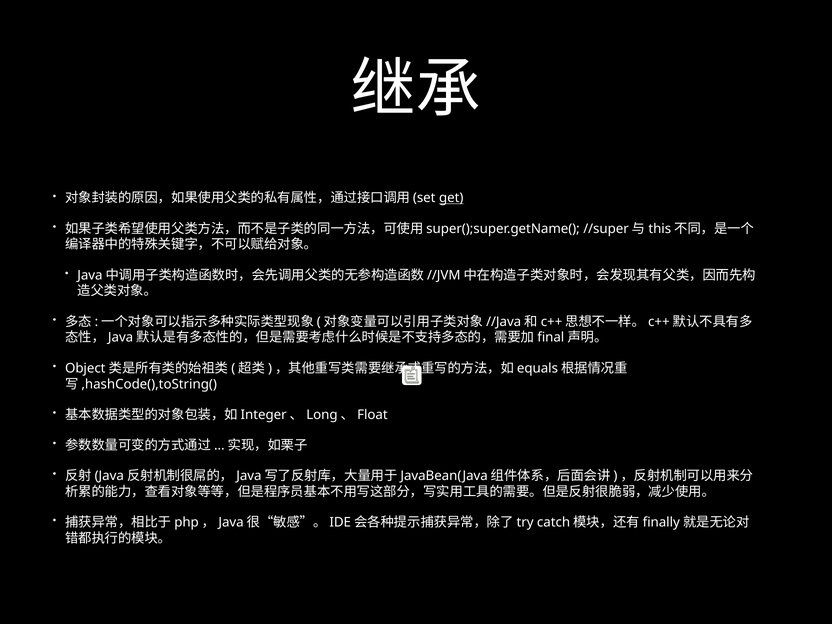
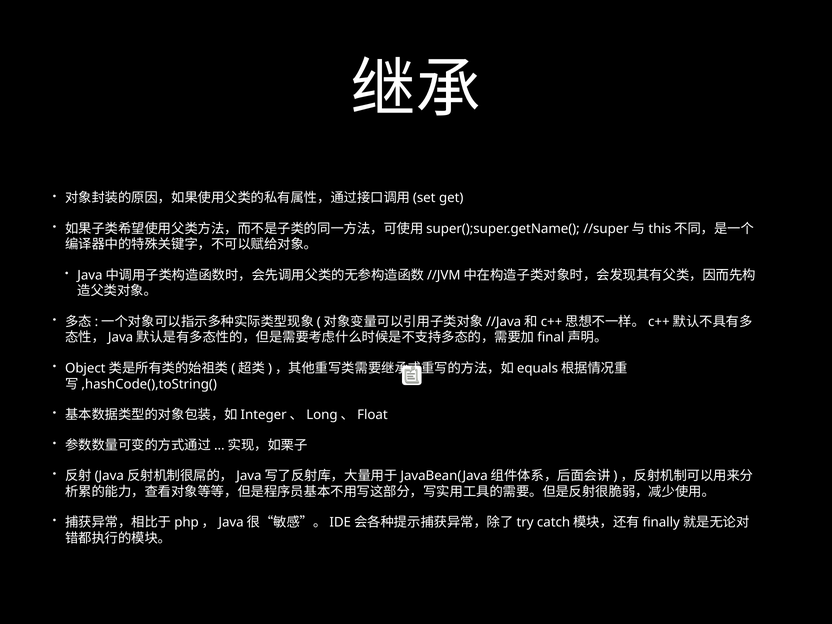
get underline: present -> none
